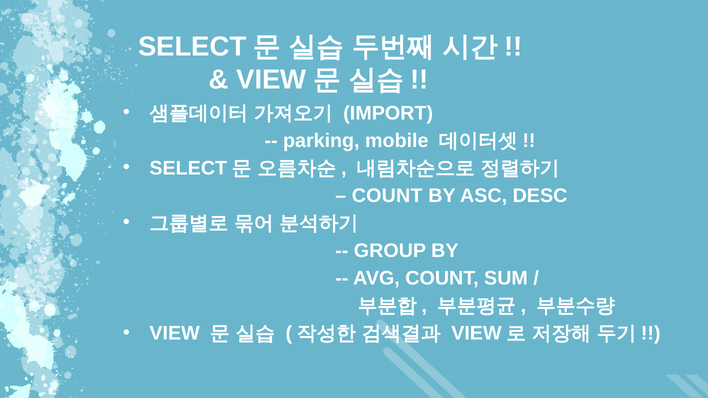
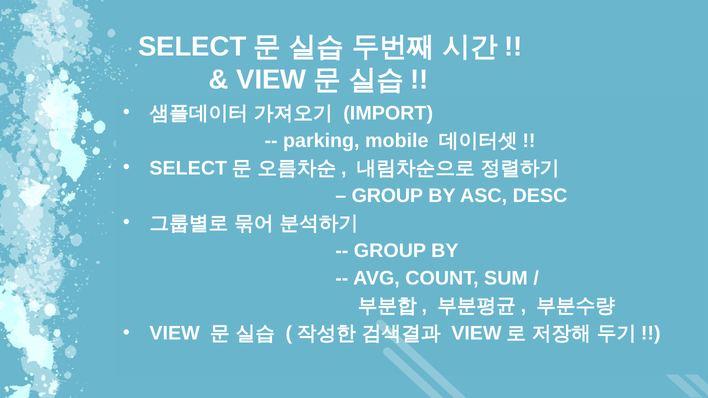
COUNT at (387, 196): COUNT -> GROUP
